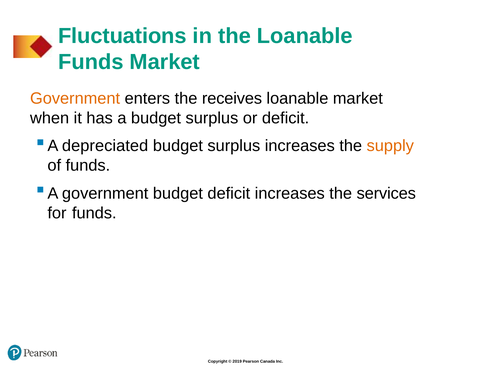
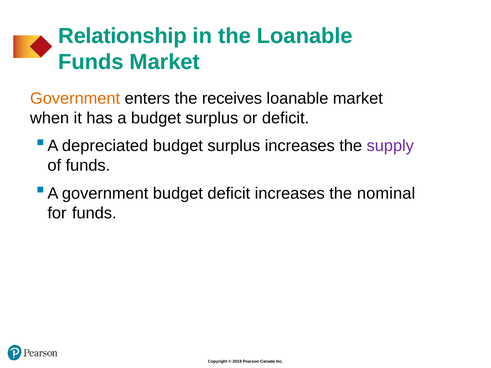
Fluctuations: Fluctuations -> Relationship
supply colour: orange -> purple
services: services -> nominal
